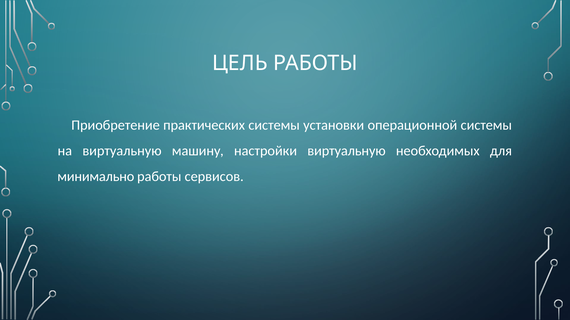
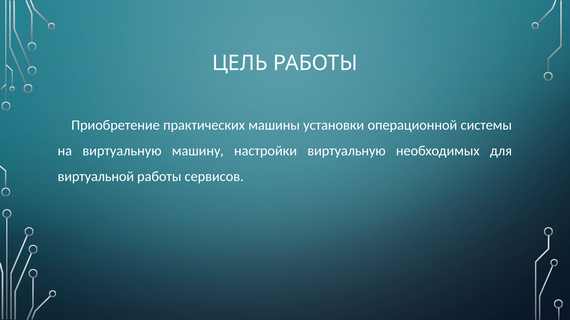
практических системы: системы -> машины
минимально: минимально -> виртуальной
